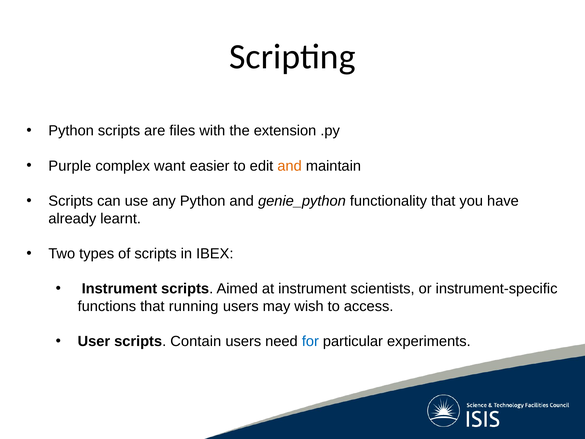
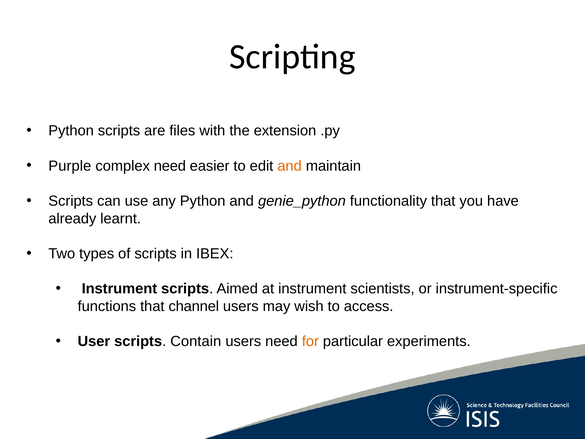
complex want: want -> need
running: running -> channel
for colour: blue -> orange
